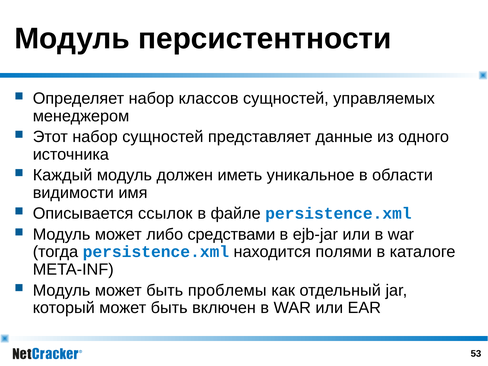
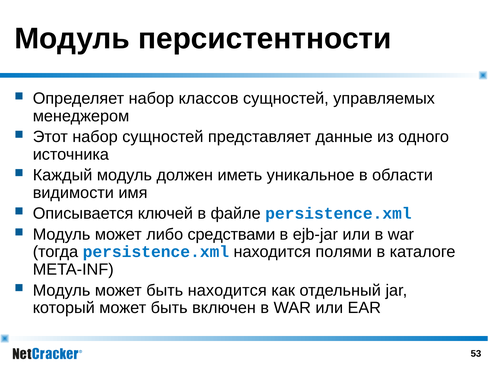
ссылок: ссылок -> ключей
быть проблемы: проблемы -> находится
